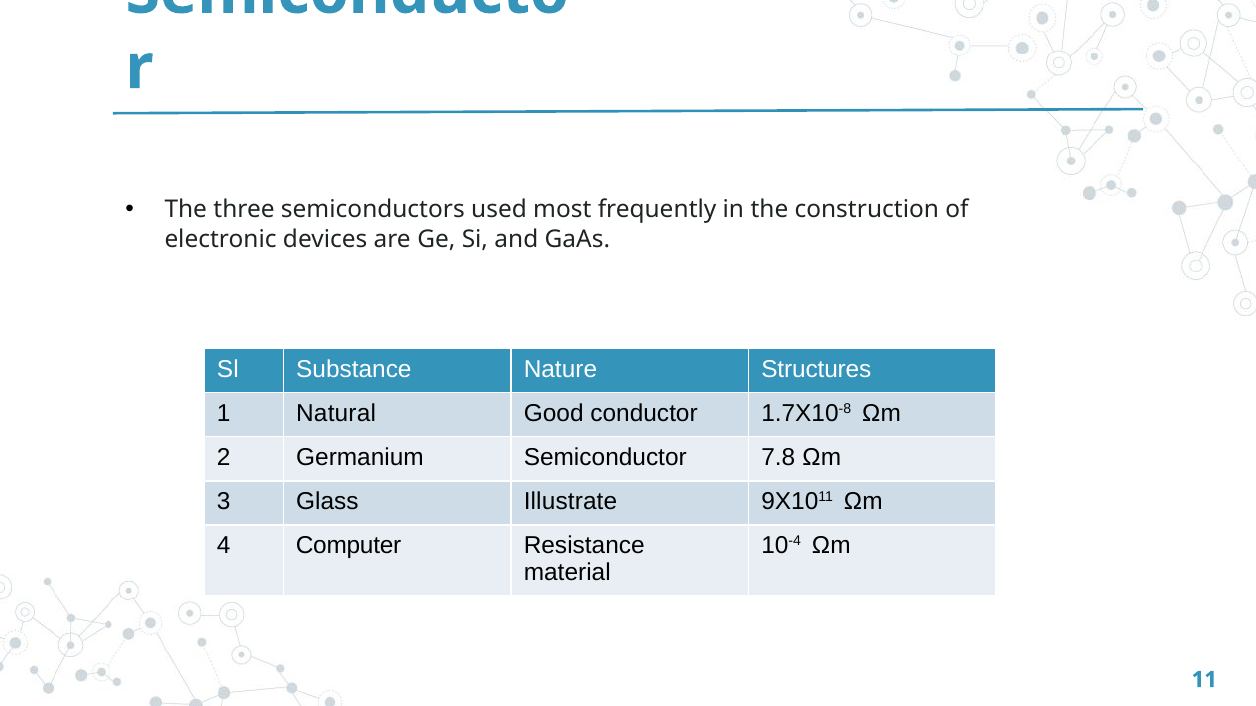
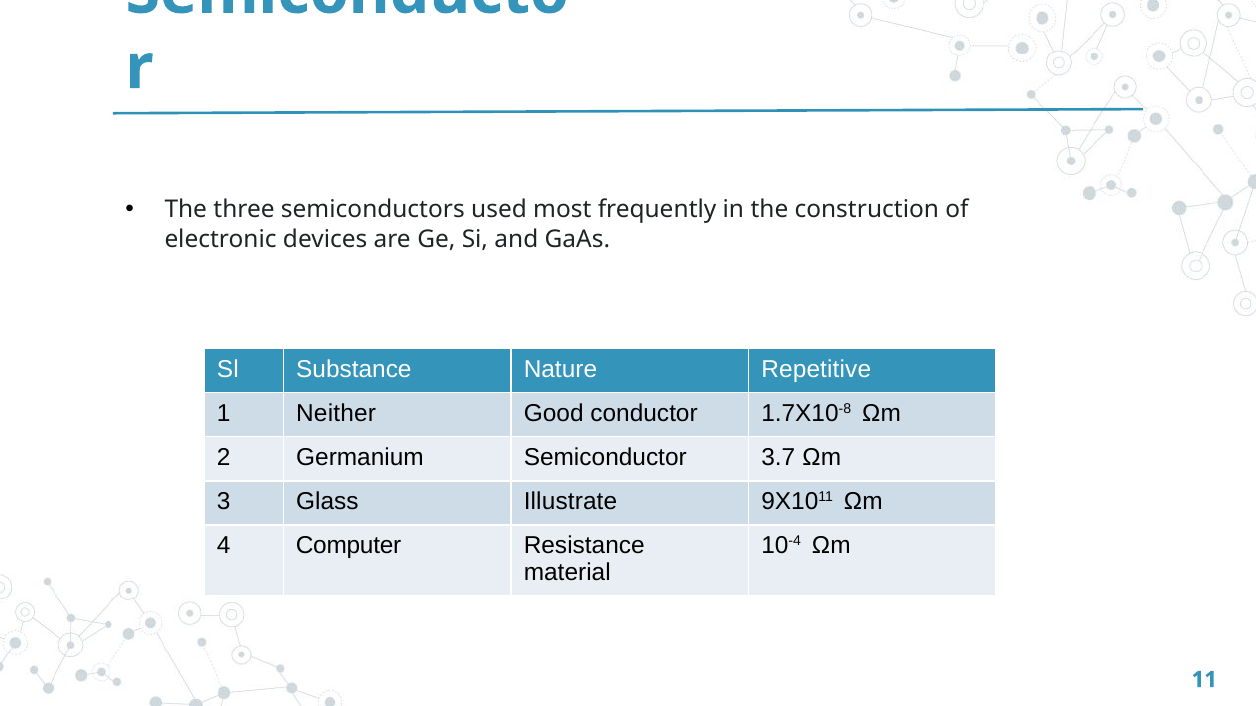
Structures: Structures -> Repetitive
Natural: Natural -> Neither
7.8: 7.8 -> 3.7
